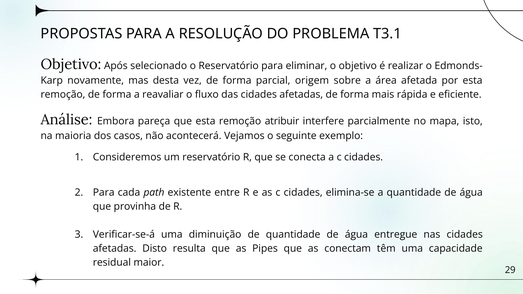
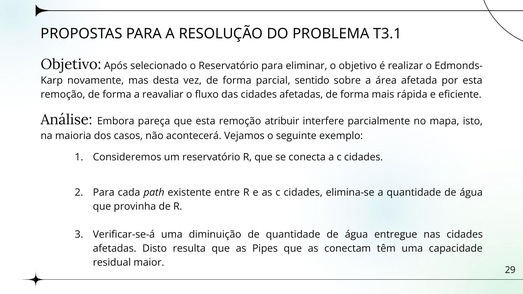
origem: origem -> sentido
